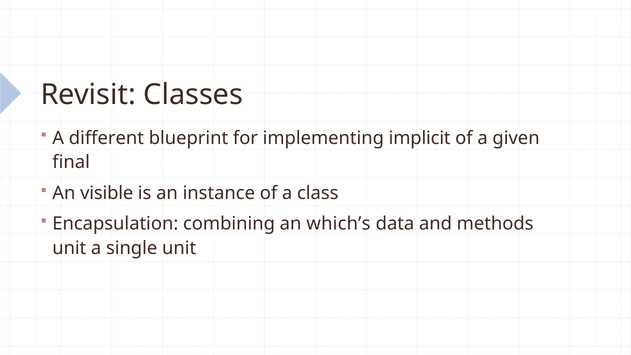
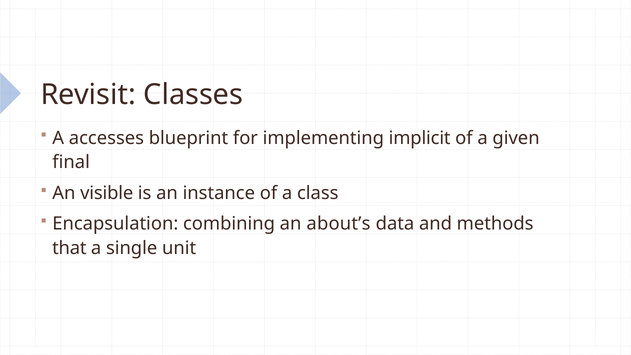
different: different -> accesses
which’s: which’s -> about’s
unit at (69, 248): unit -> that
